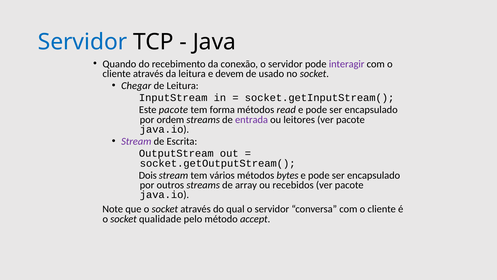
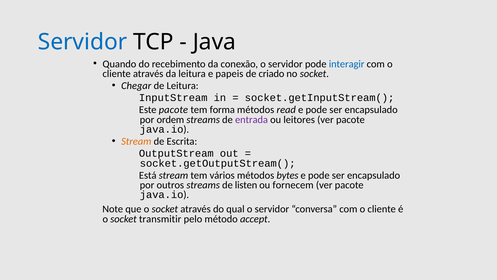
interagir colour: purple -> blue
devem: devem -> papeis
usado: usado -> criado
Stream at (136, 141) colour: purple -> orange
Dois: Dois -> Está
array: array -> listen
recebidos: recebidos -> fornecem
qualidade: qualidade -> transmitir
